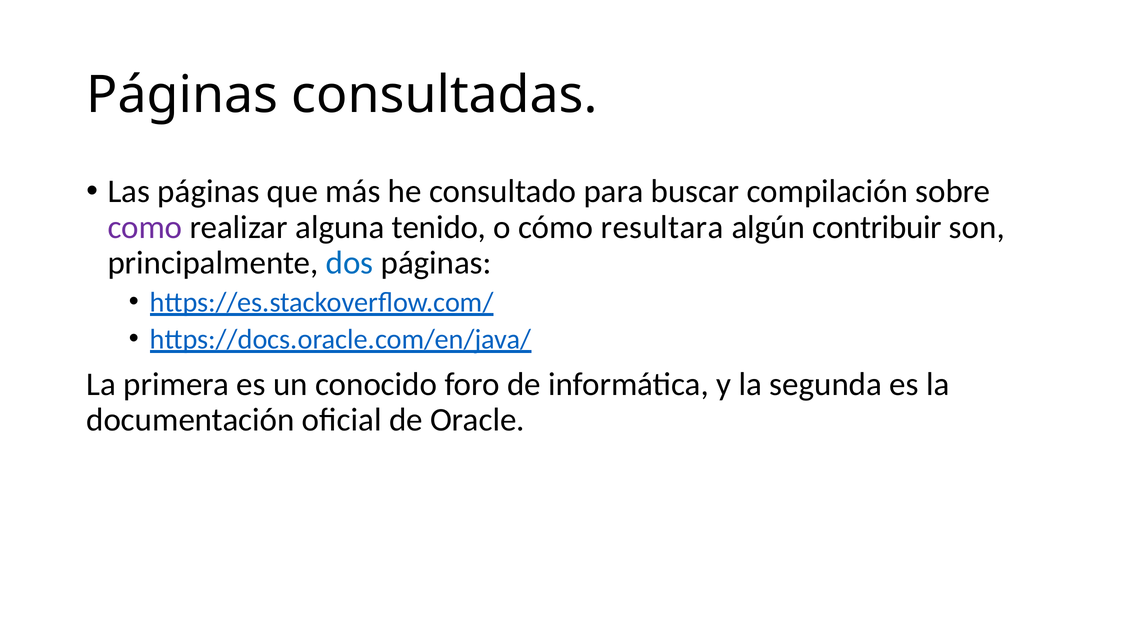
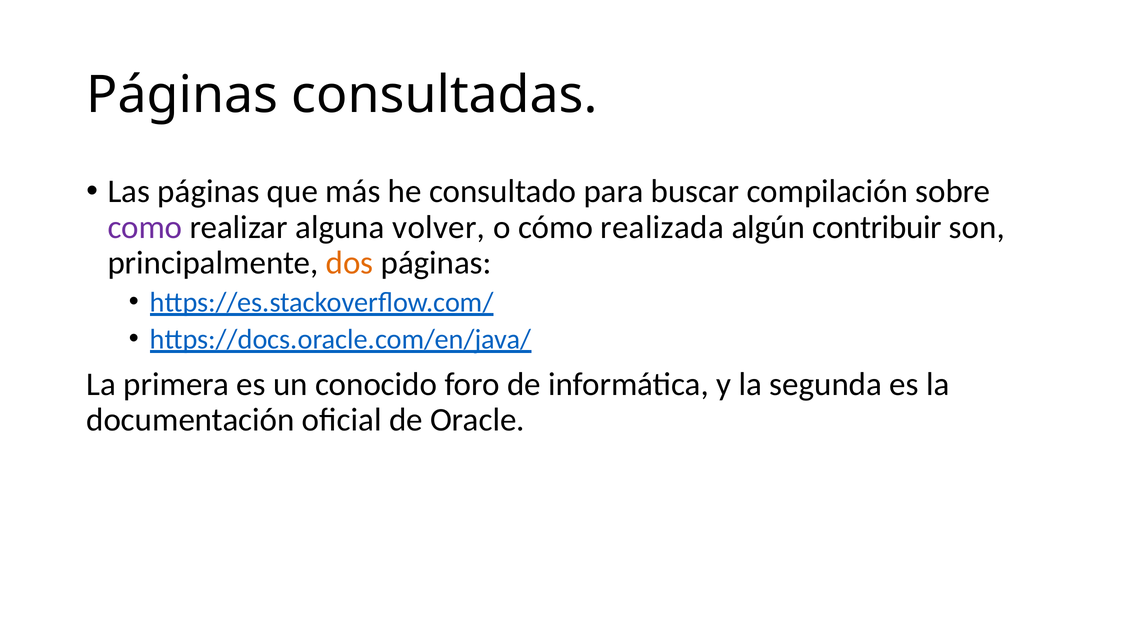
tenido: tenido -> volver
resultara: resultara -> realizada
dos colour: blue -> orange
